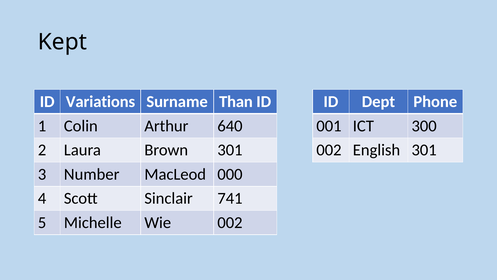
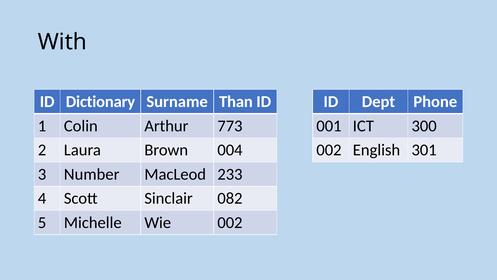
Kept: Kept -> With
Variations: Variations -> Dictionary
640: 640 -> 773
Brown 301: 301 -> 004
000: 000 -> 233
741: 741 -> 082
